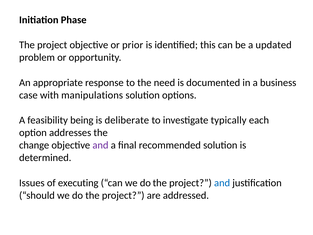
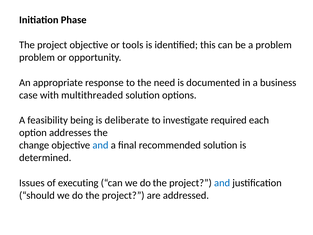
prior: prior -> tools
a updated: updated -> problem
manipulations: manipulations -> multithreaded
typically: typically -> required
and at (100, 145) colour: purple -> blue
